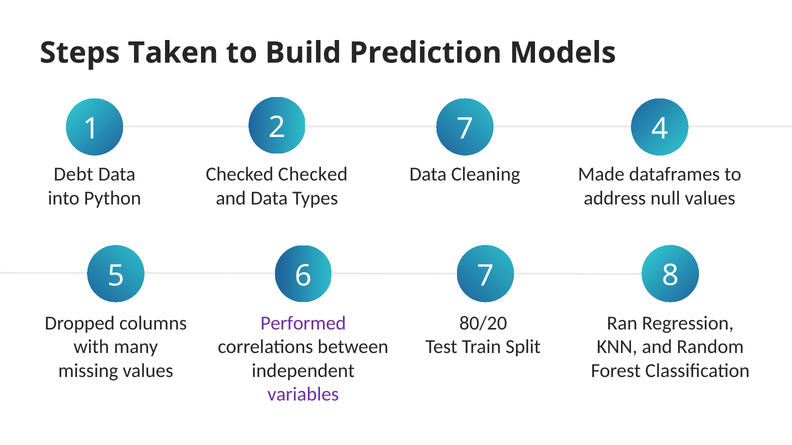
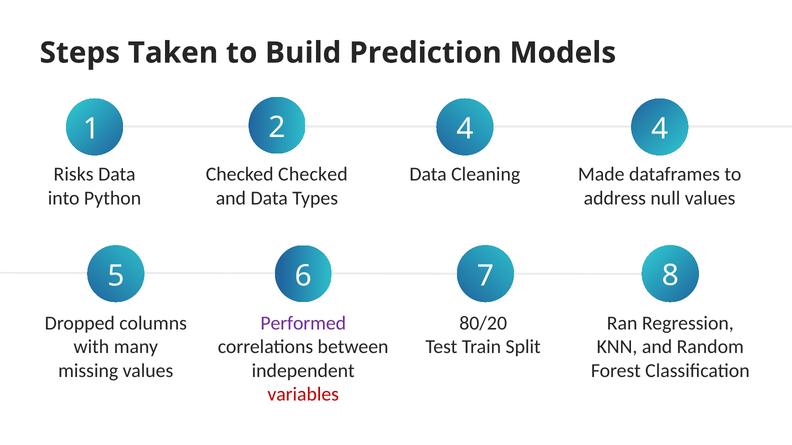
2 7: 7 -> 4
Debt: Debt -> Risks
variables colour: purple -> red
